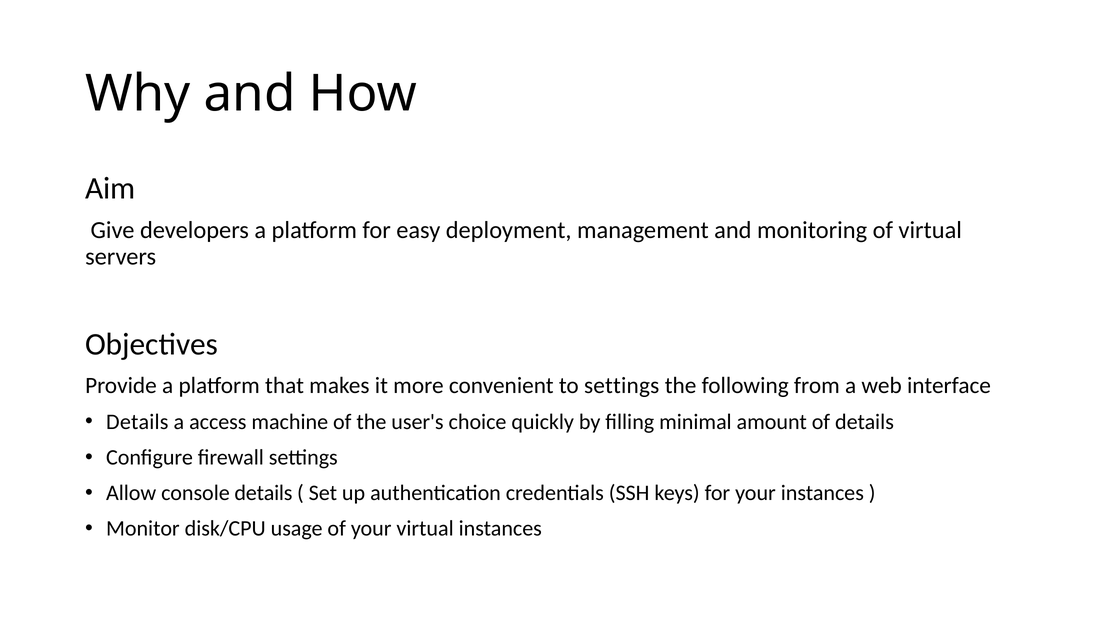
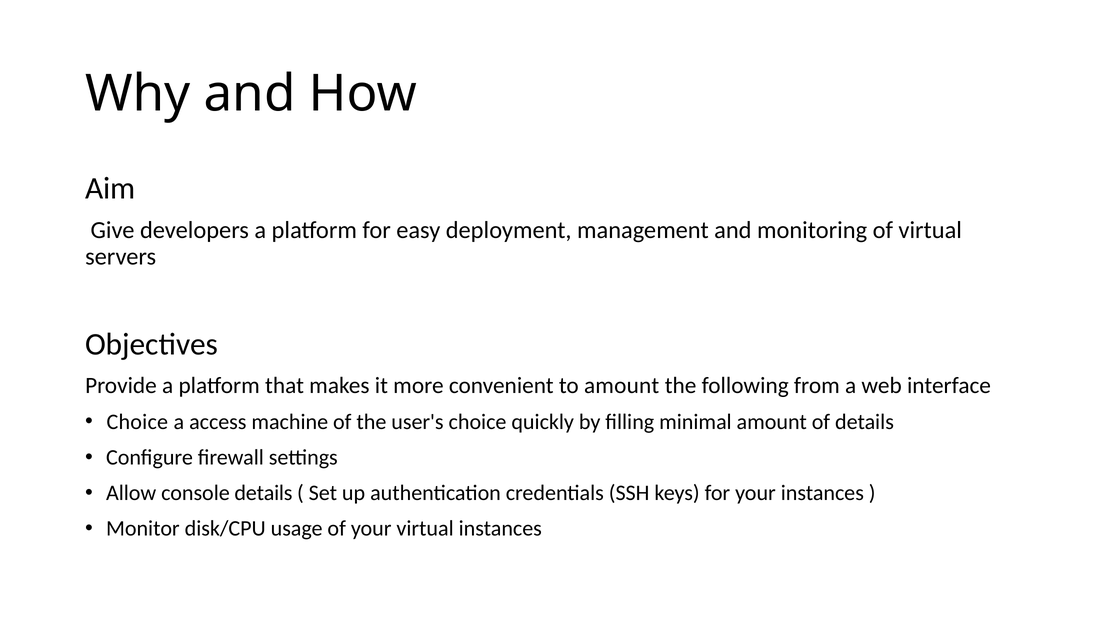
to settings: settings -> amount
Details at (137, 421): Details -> Choice
